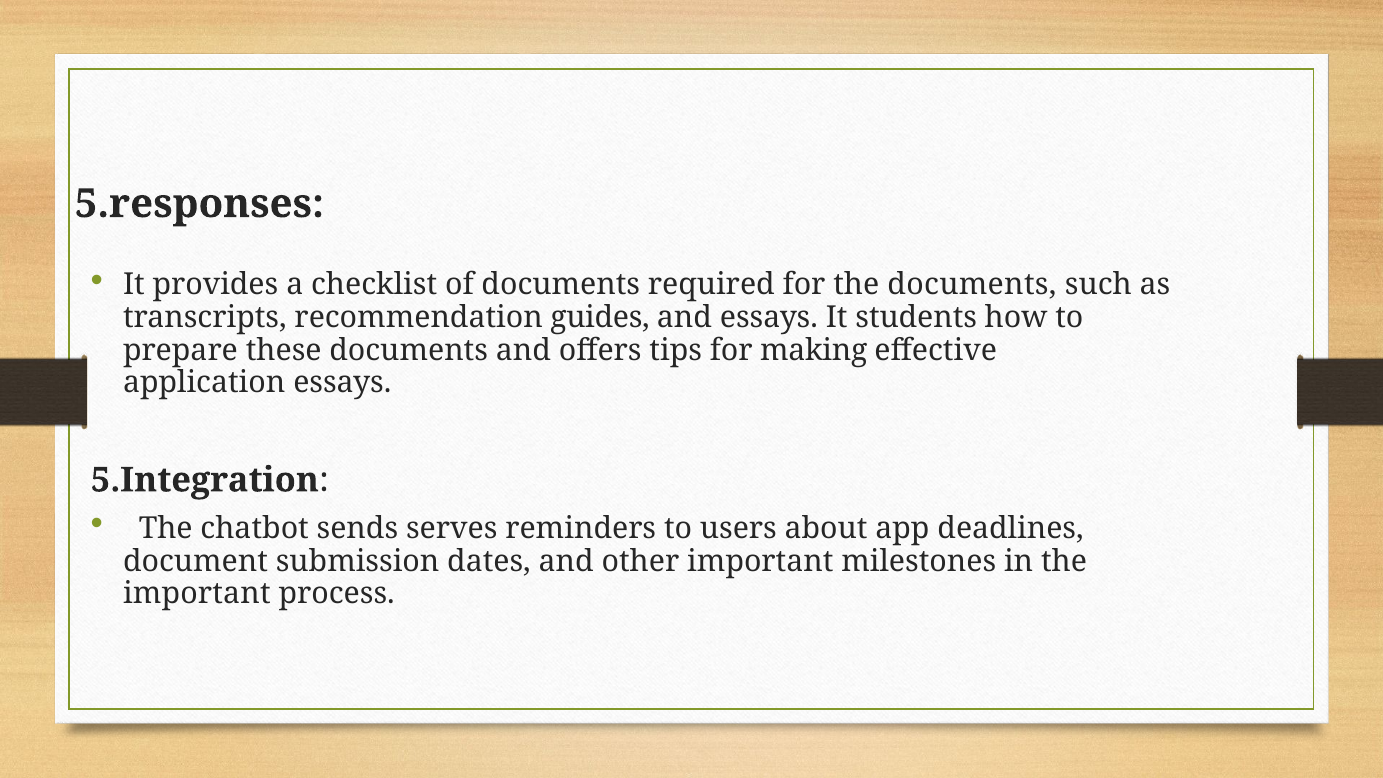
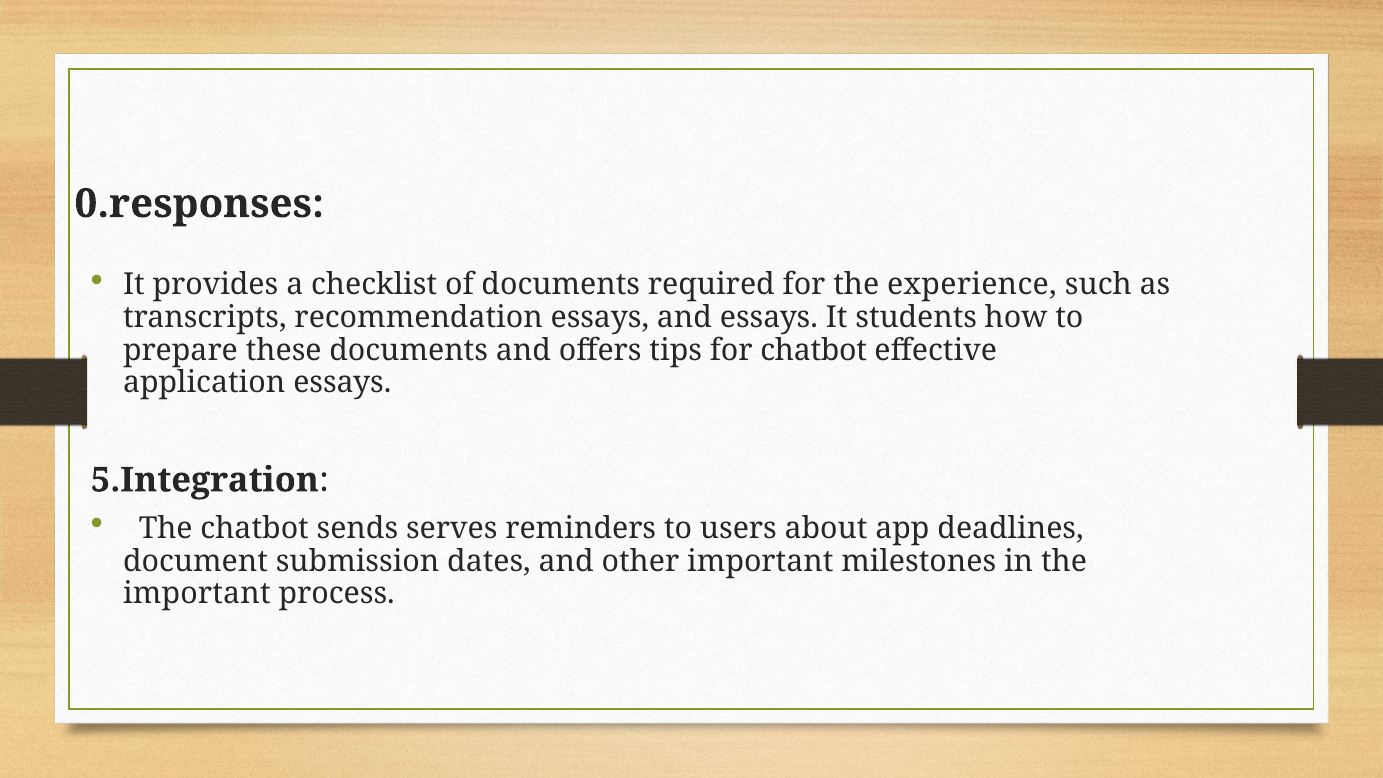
5.responses: 5.responses -> 0.responses
the documents: documents -> experience
recommendation guides: guides -> essays
for making: making -> chatbot
